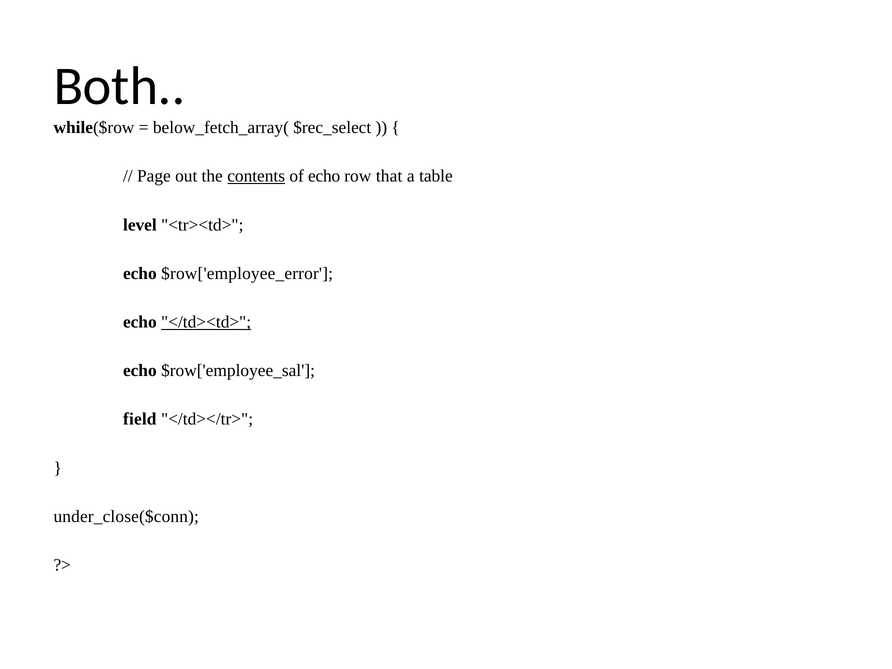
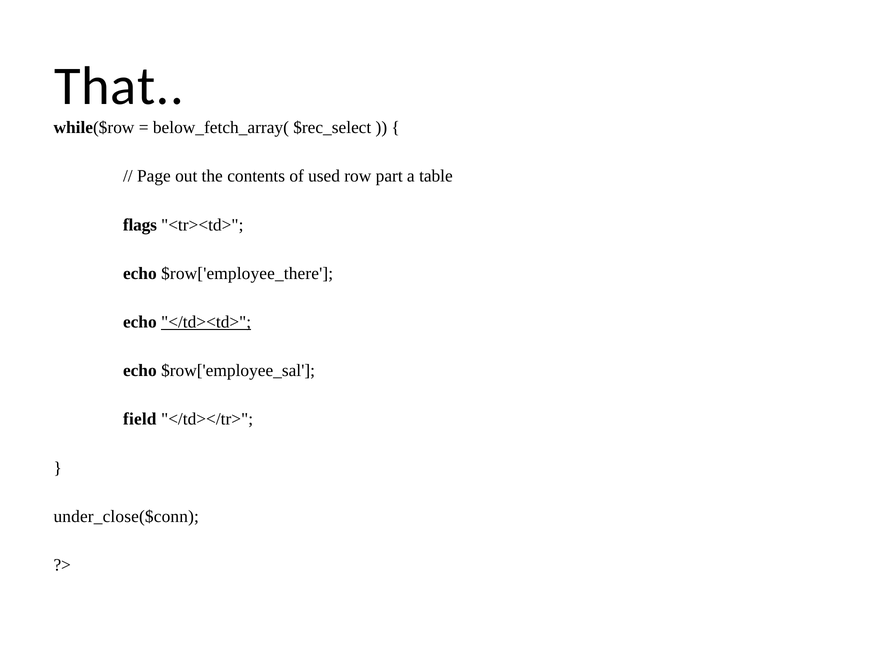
Both: Both -> That
contents underline: present -> none
of echo: echo -> used
that: that -> part
level: level -> flags
$row['employee_error: $row['employee_error -> $row['employee_there
